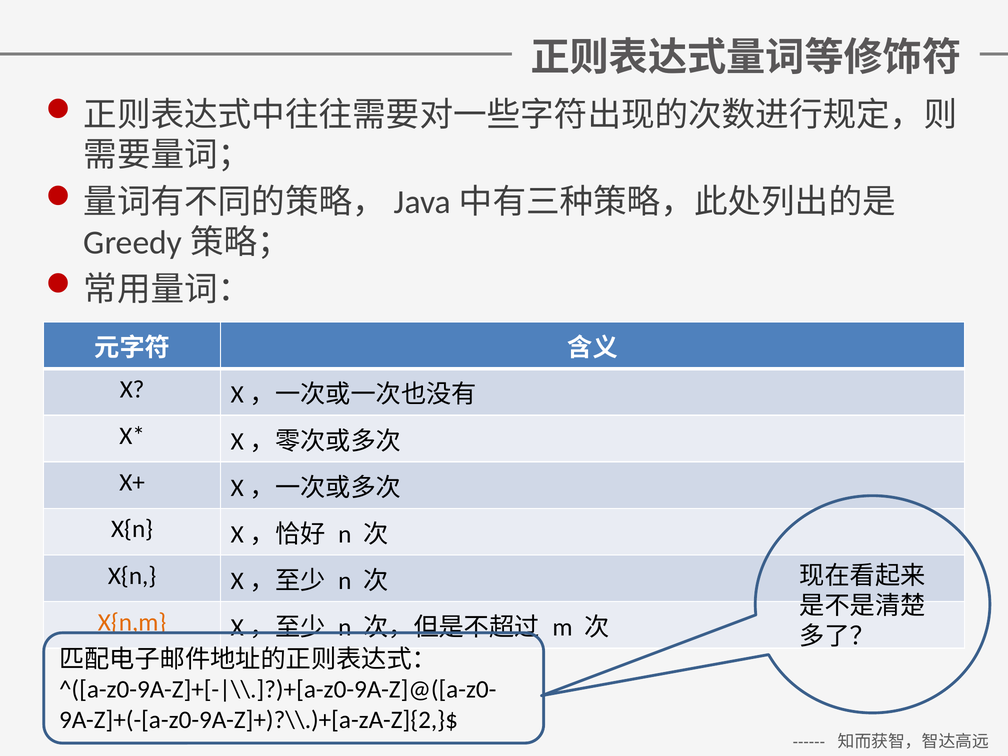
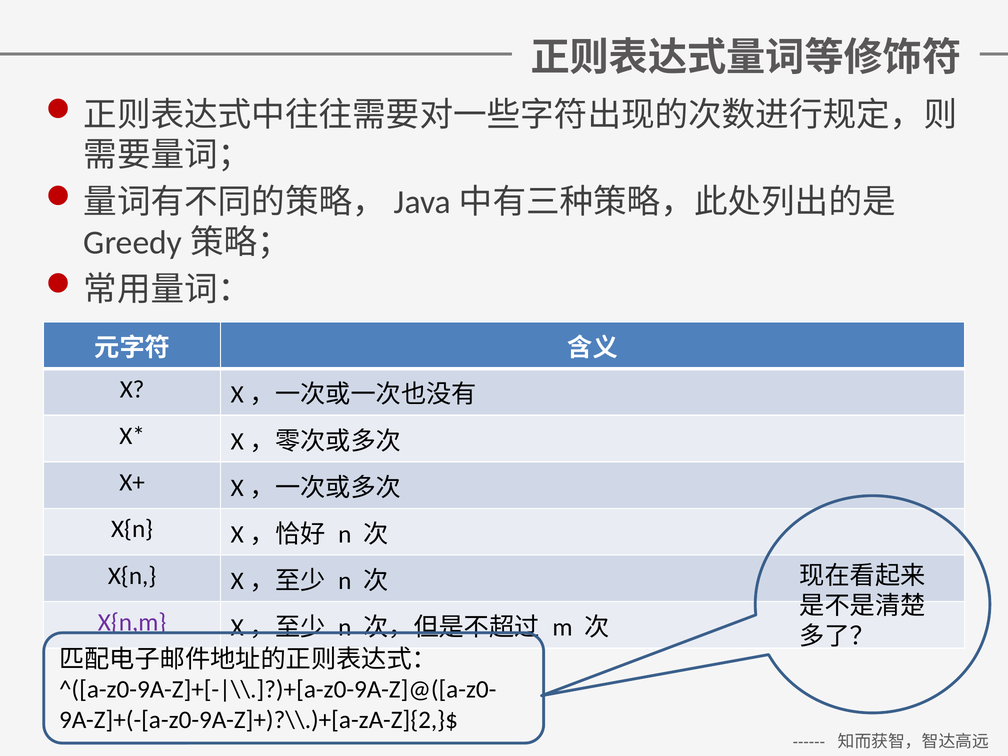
X{n,m colour: orange -> purple
